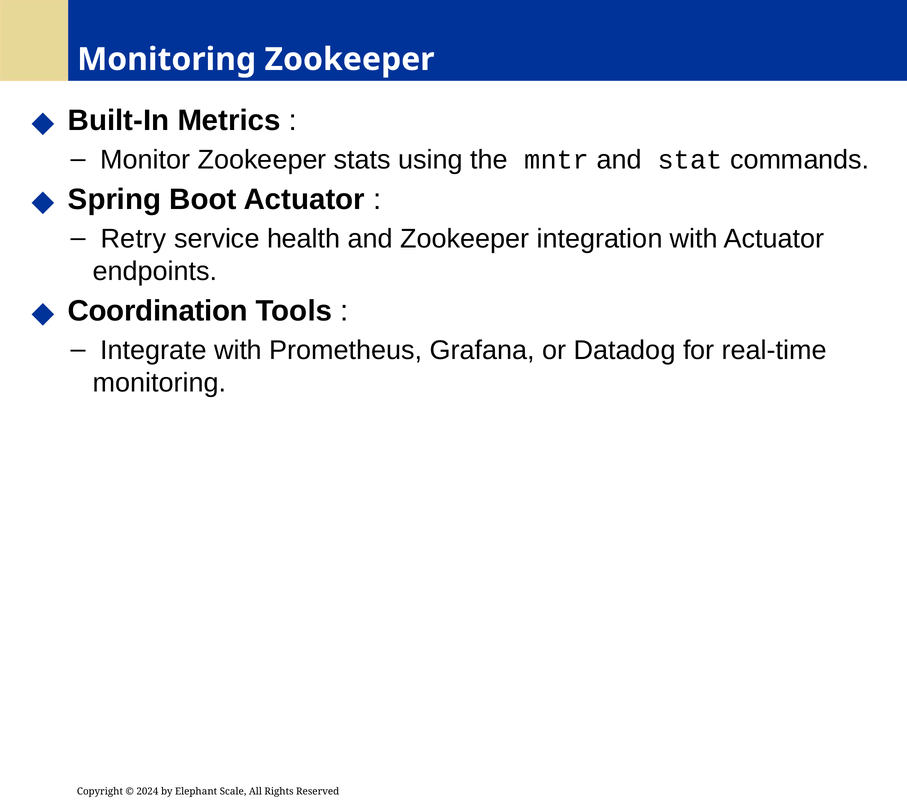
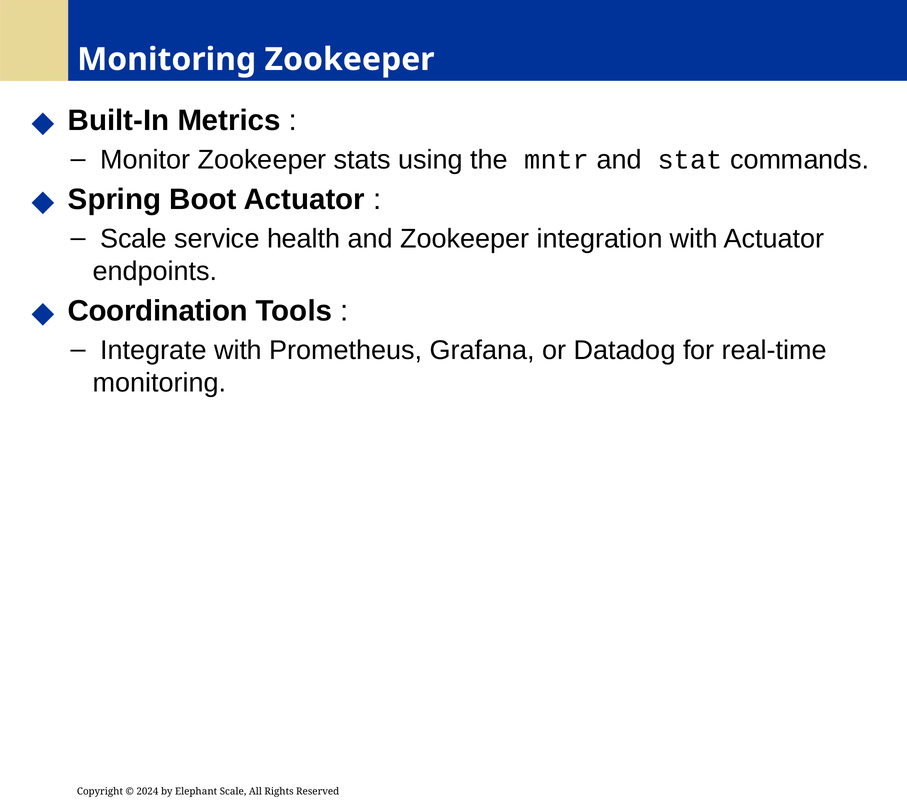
Retry at (133, 239): Retry -> Scale
